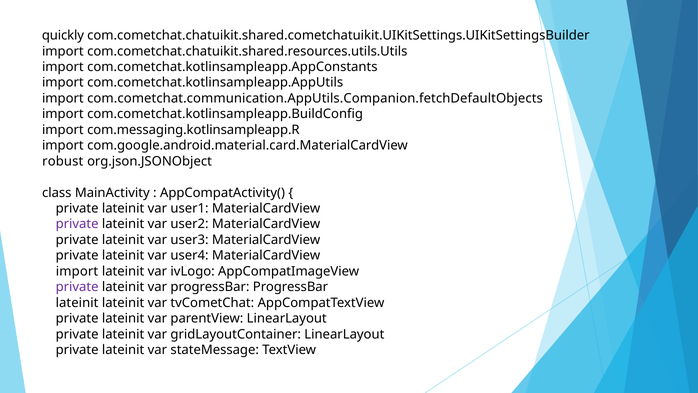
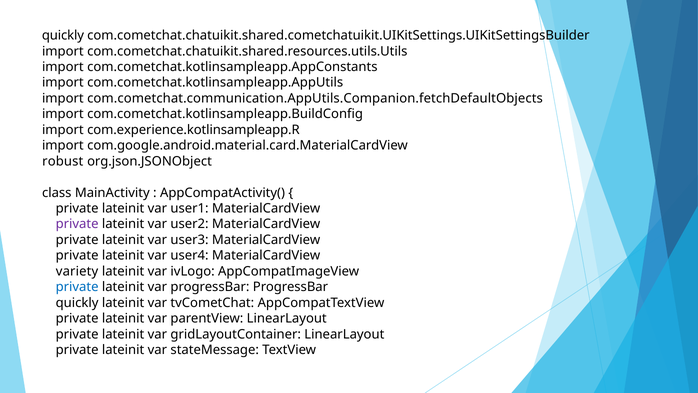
com.messaging.kotlinsampleapp.R: com.messaging.kotlinsampleapp.R -> com.experience.kotlinsampleapp.R
import at (77, 271): import -> variety
private at (77, 287) colour: purple -> blue
lateinit at (77, 302): lateinit -> quickly
